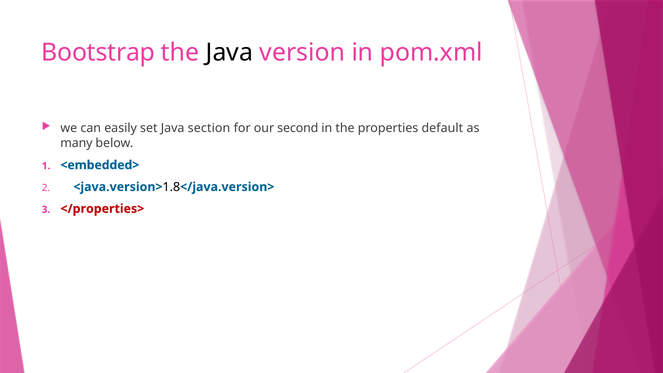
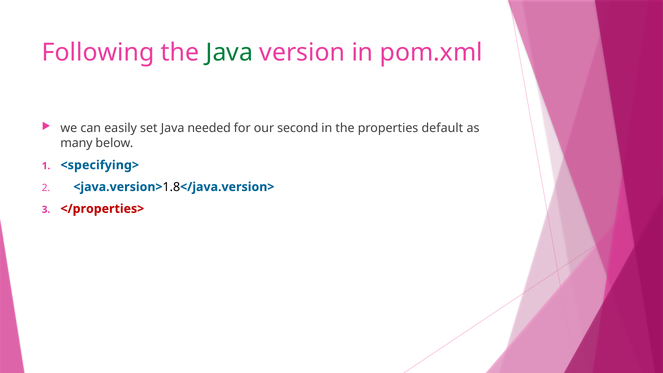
Bootstrap: Bootstrap -> Following
Java at (229, 52) colour: black -> green
section: section -> needed
<embedded>: <embedded> -> <specifying>
